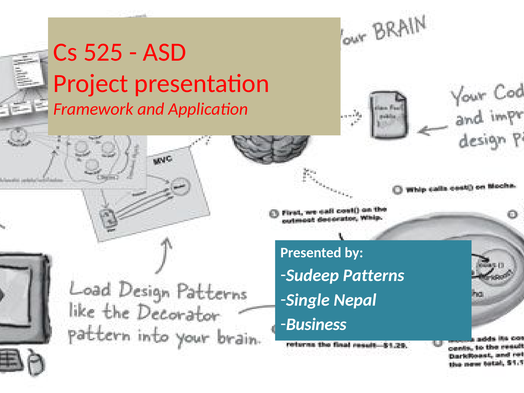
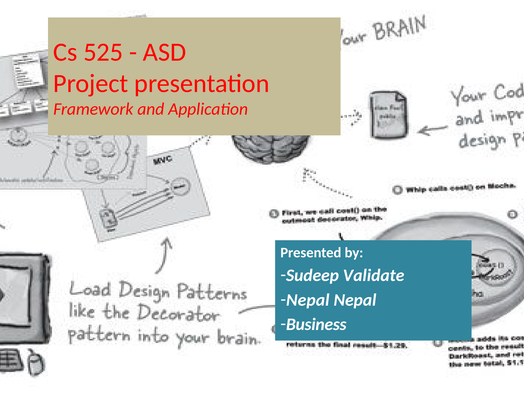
Patterns: Patterns -> Validate
Single at (308, 300): Single -> Nepal
